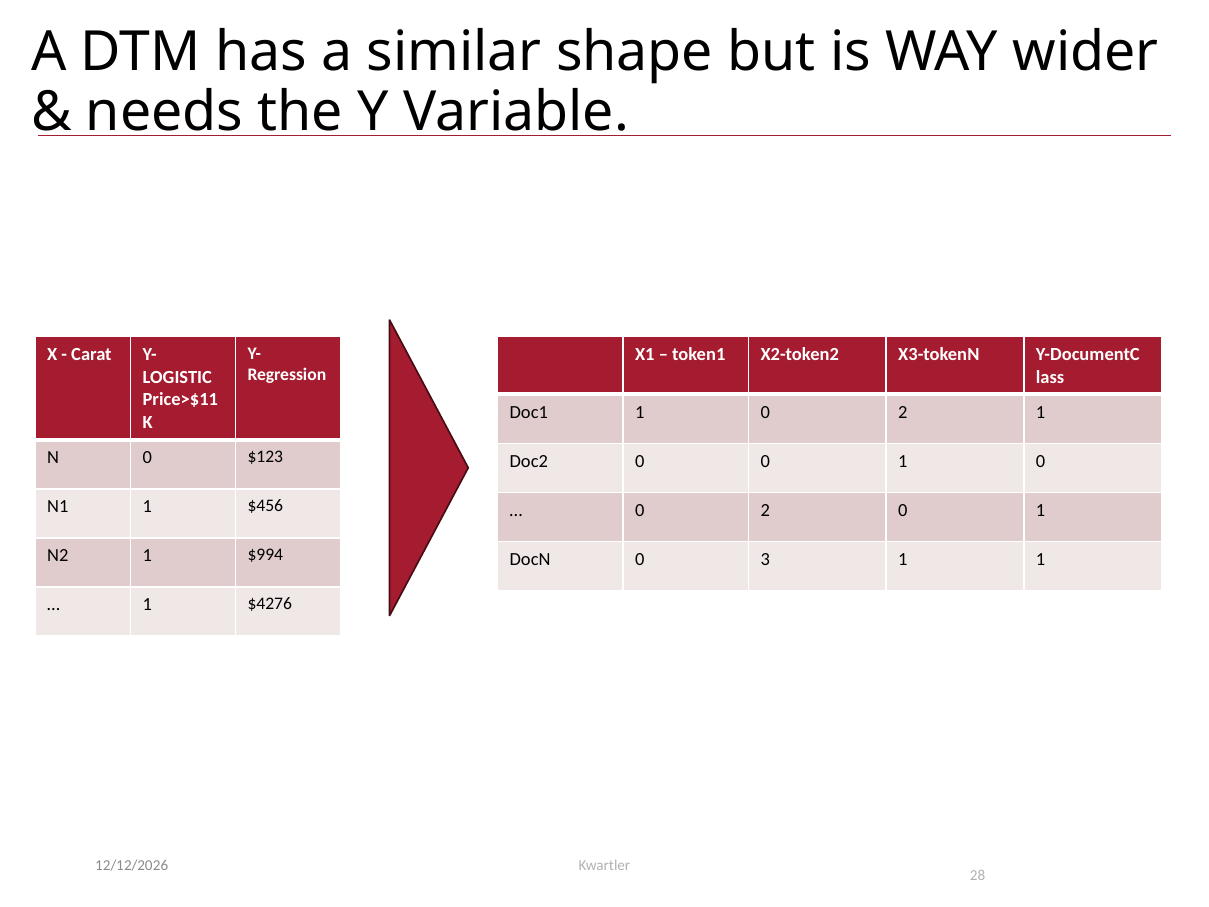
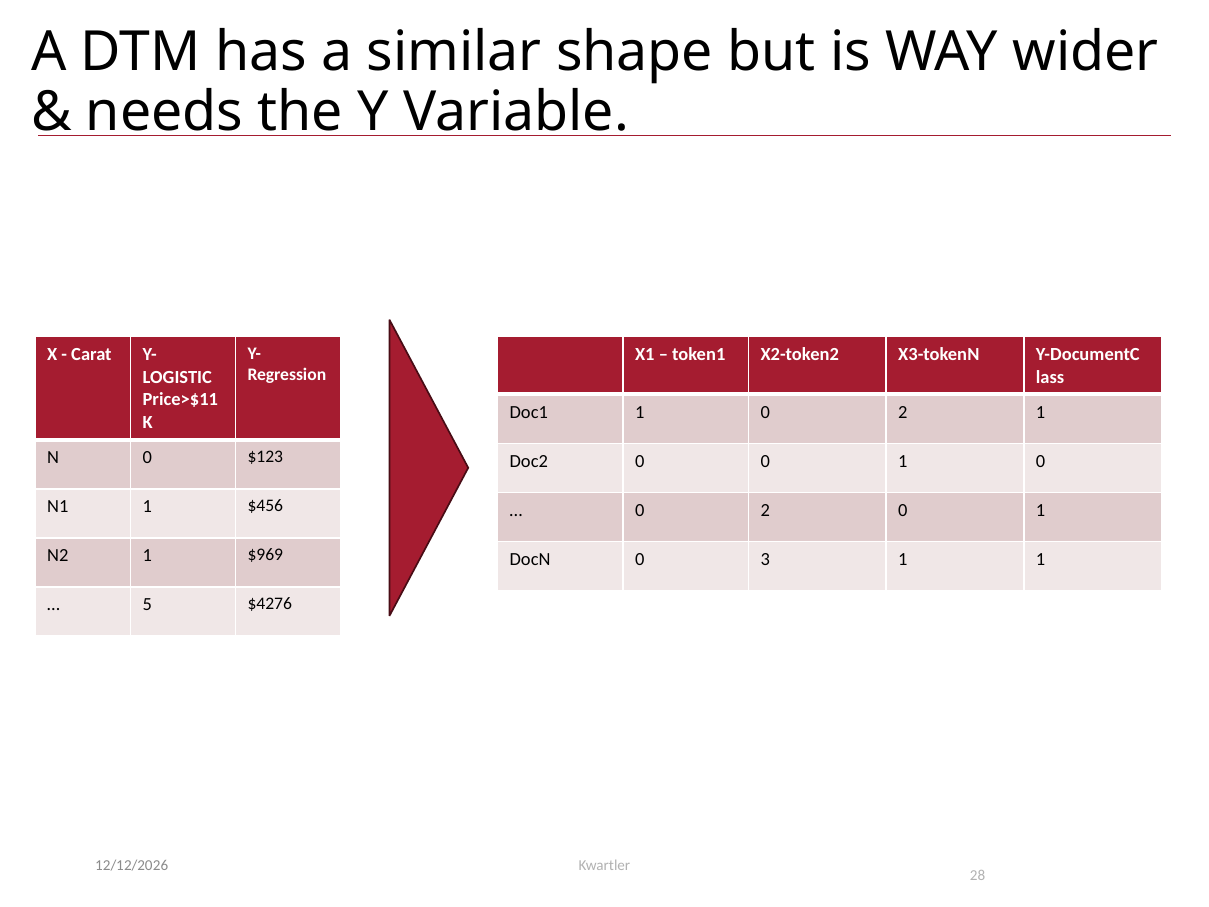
$994: $994 -> $969
1 at (147, 604): 1 -> 5
